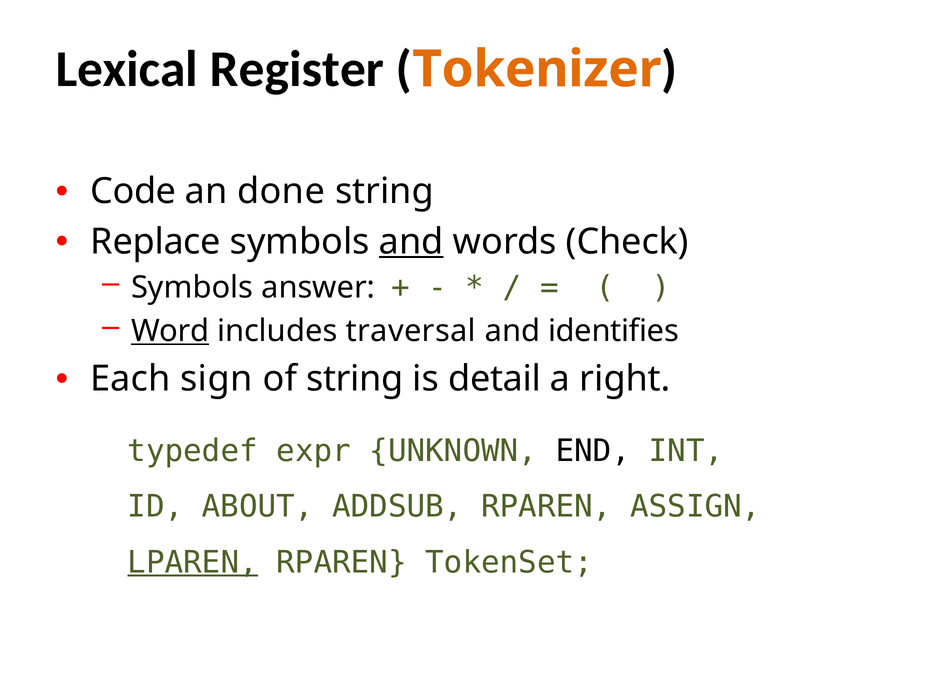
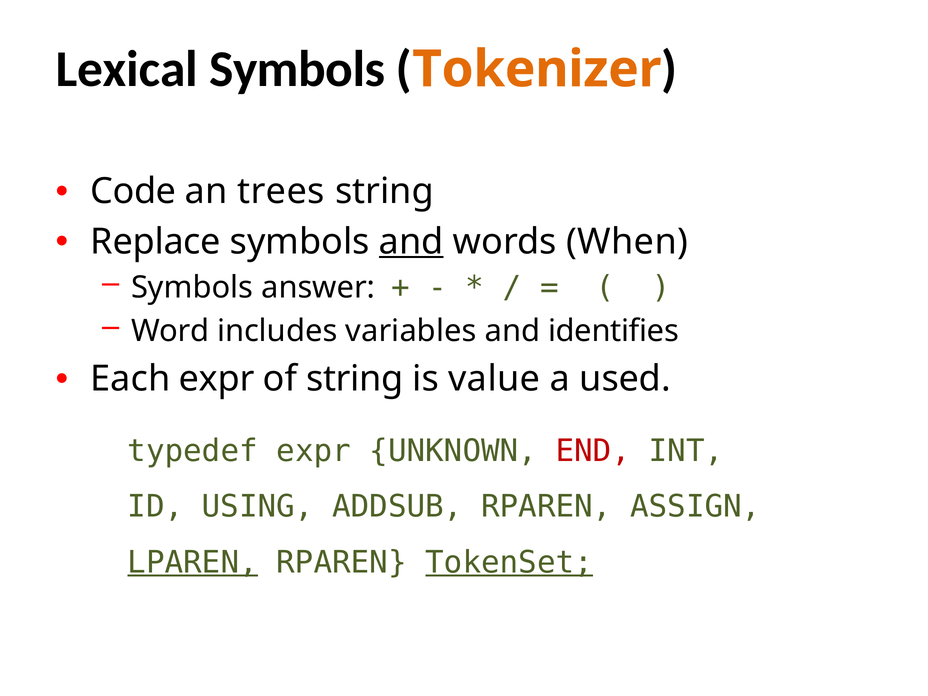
Lexical Register: Register -> Symbols
done: done -> trees
Check: Check -> When
Word underline: present -> none
traversal: traversal -> variables
Each sign: sign -> expr
detail: detail -> value
right: right -> used
END colour: black -> red
ABOUT: ABOUT -> USING
TokenSet underline: none -> present
